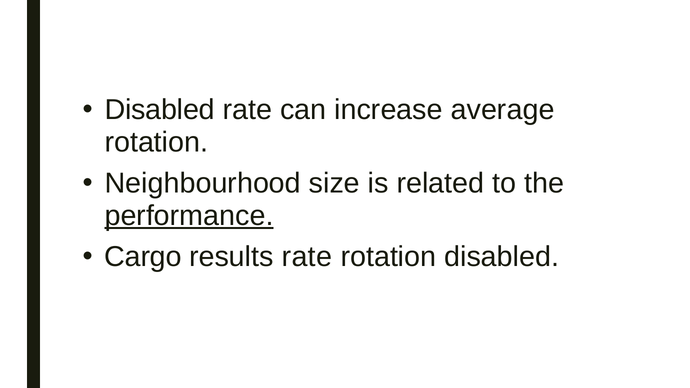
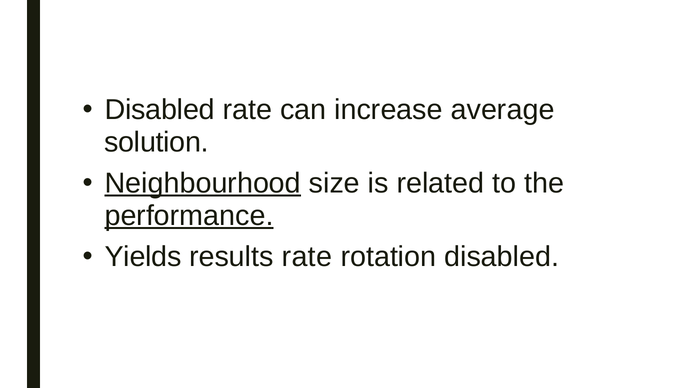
rotation at (156, 142): rotation -> solution
Neighbourhood underline: none -> present
Cargo: Cargo -> Yields
